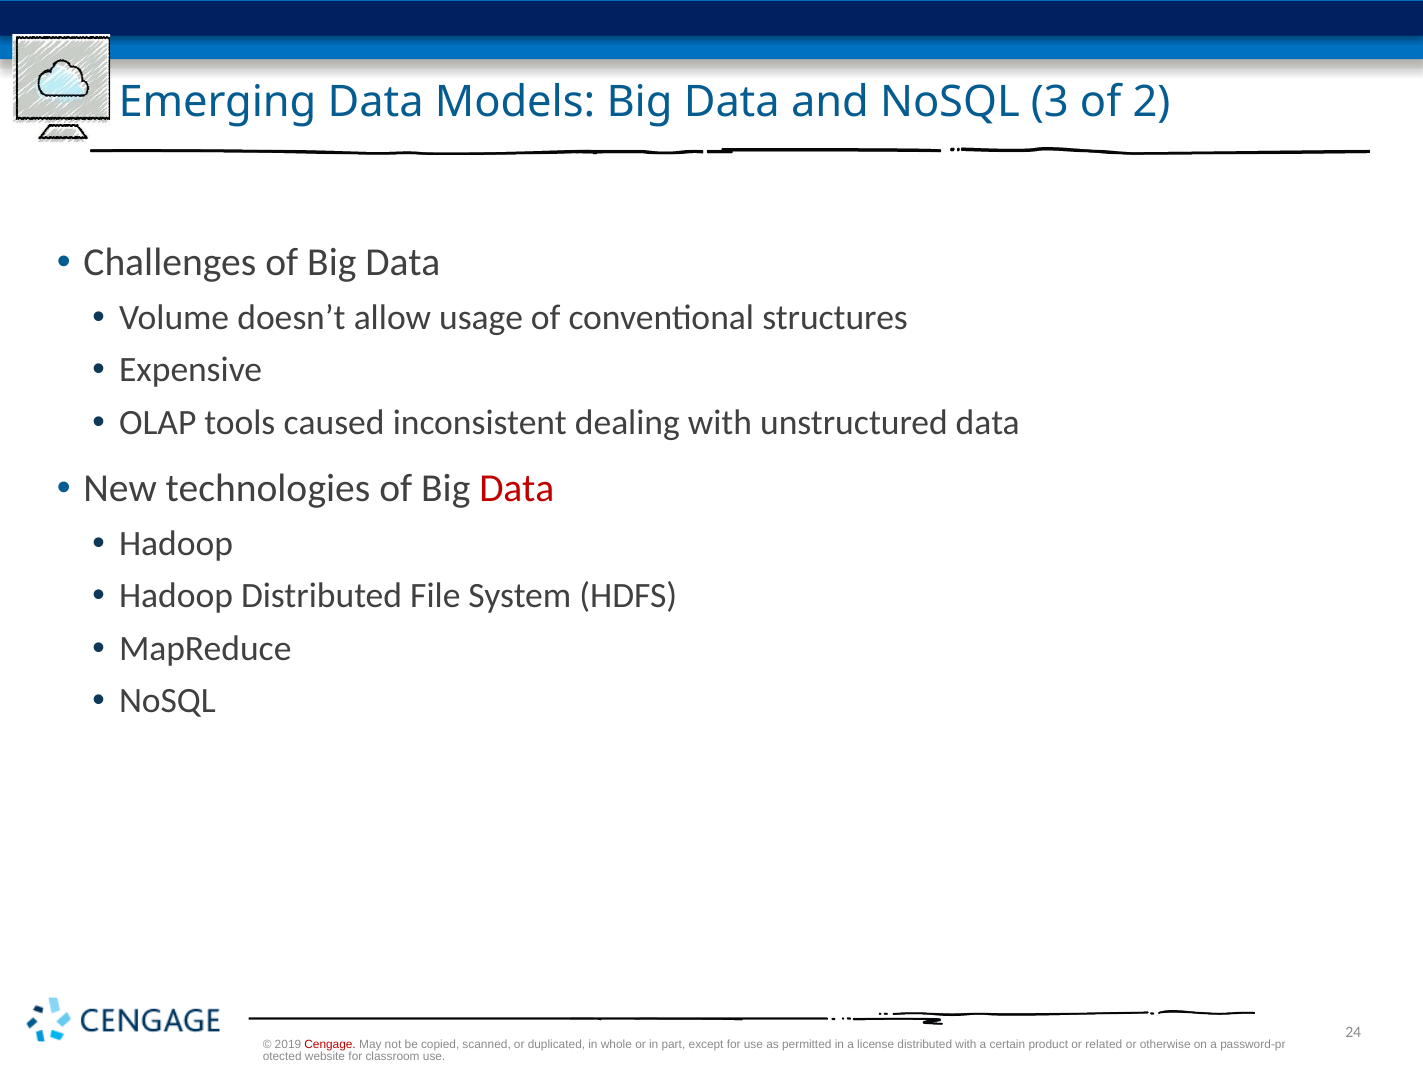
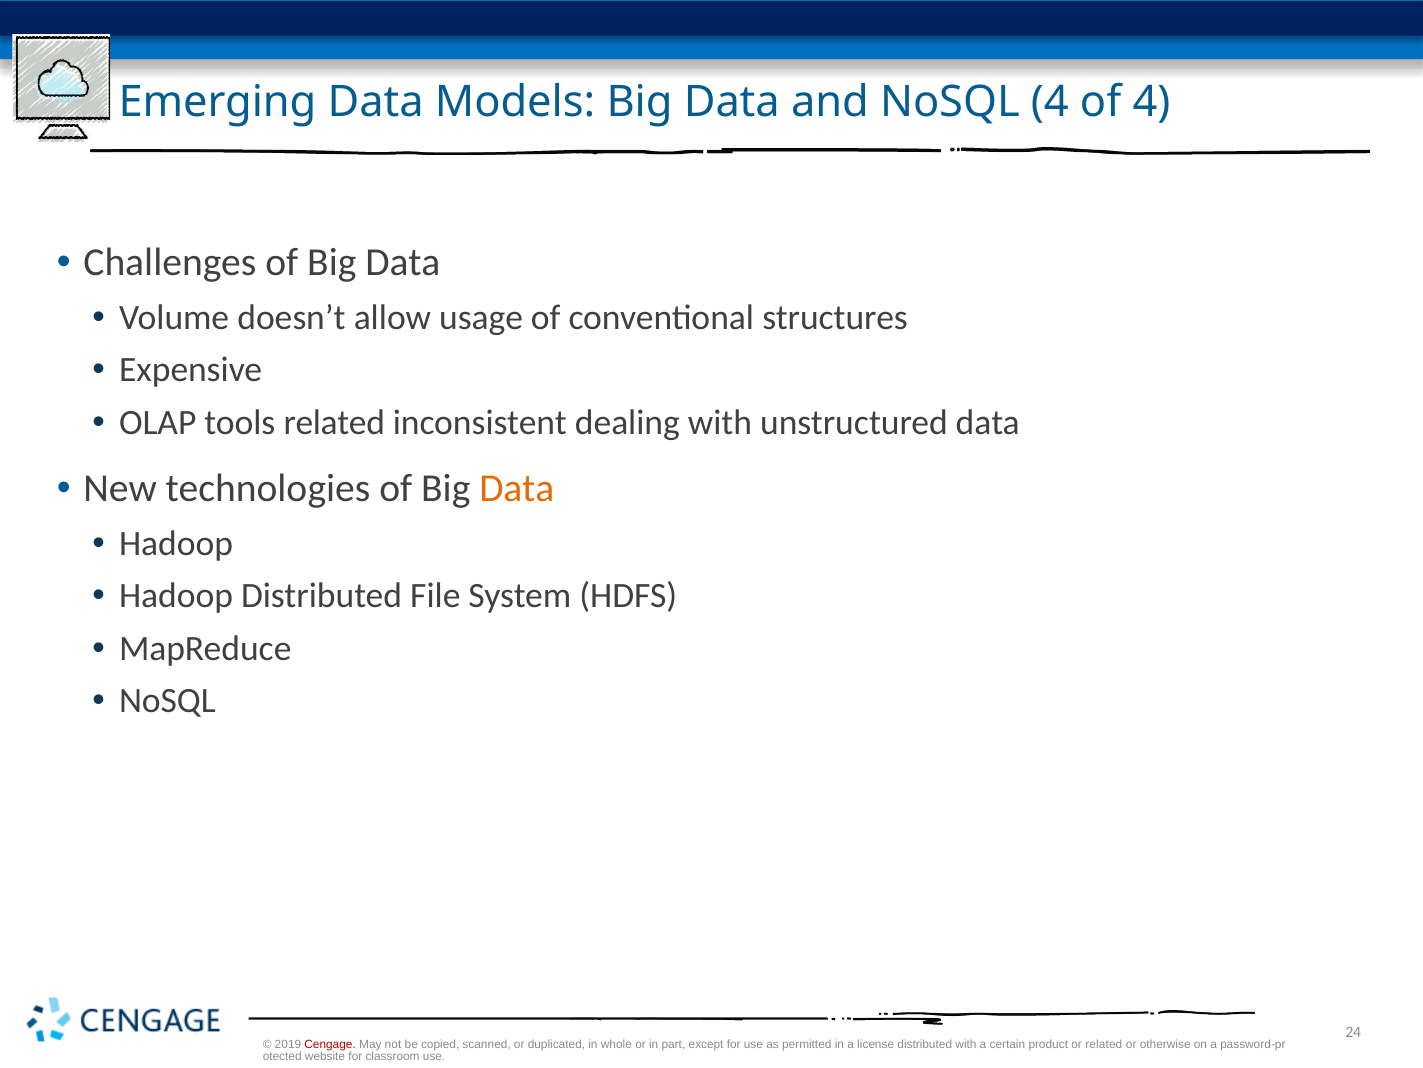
NoSQL 3: 3 -> 4
of 2: 2 -> 4
tools caused: caused -> related
Data at (517, 489) colour: red -> orange
